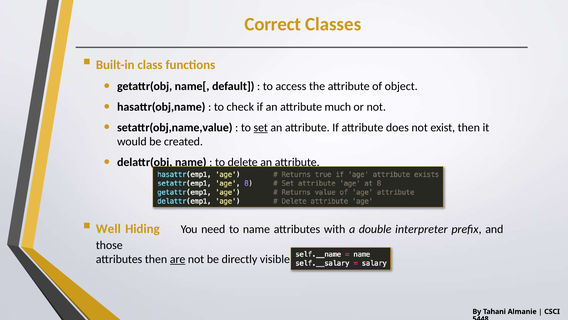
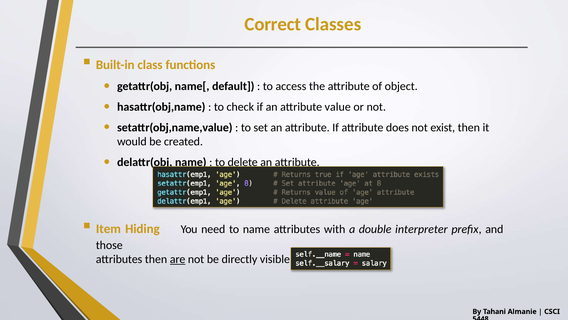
much: much -> value
set underline: present -> none
Well: Well -> Item
